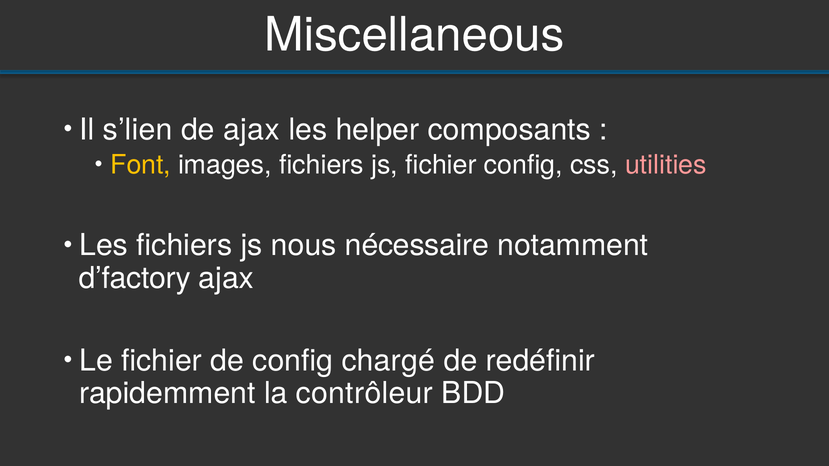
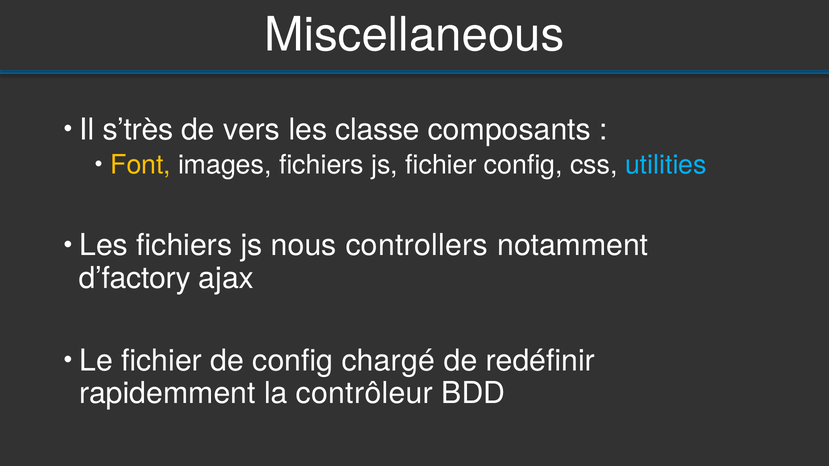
s’lien: s’lien -> s’très
de ajax: ajax -> vers
helper: helper -> classe
utilities colour: pink -> light blue
nécessaire: nécessaire -> controllers
